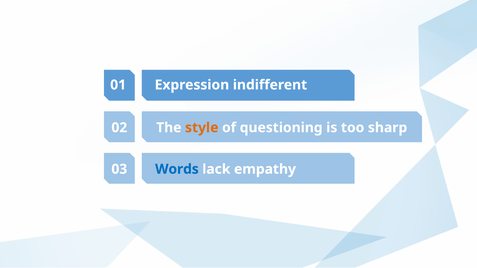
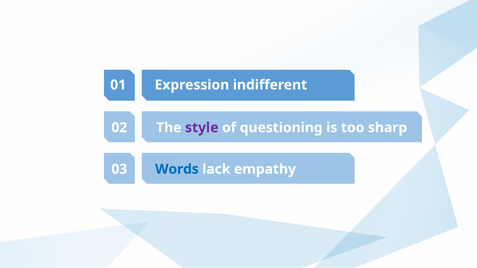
style colour: orange -> purple
